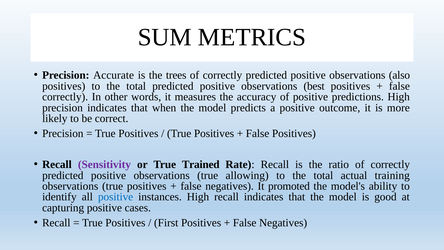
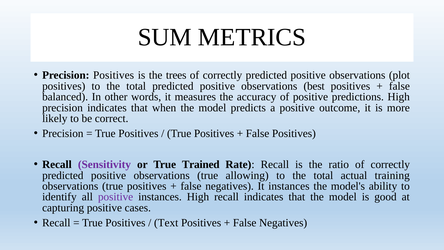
Precision Accurate: Accurate -> Positives
also: also -> plot
correctly at (65, 97): correctly -> balanced
It promoted: promoted -> instances
positive at (116, 197) colour: blue -> purple
First: First -> Text
